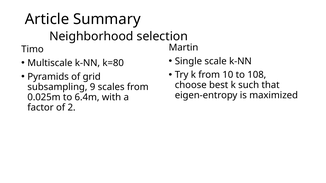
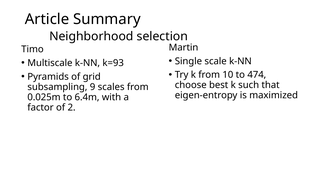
k=80: k=80 -> k=93
108: 108 -> 474
